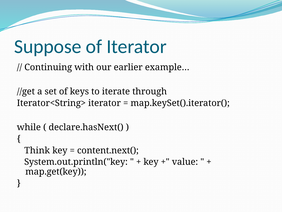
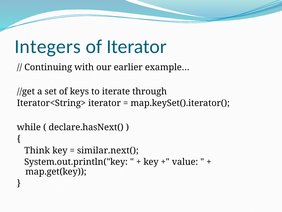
Suppose: Suppose -> Integers
content.next(: content.next( -> similar.next(
